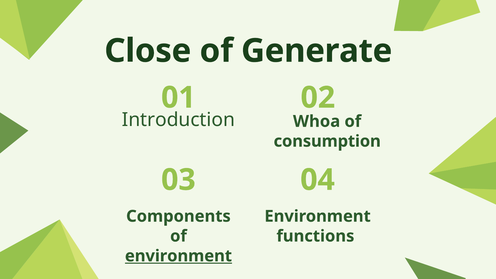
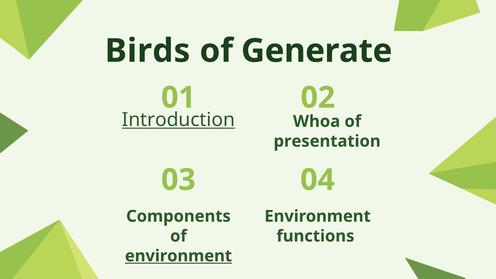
Close: Close -> Birds
Introduction underline: none -> present
consumption: consumption -> presentation
